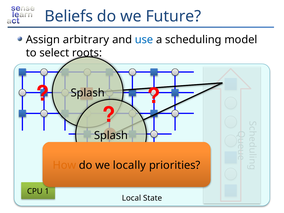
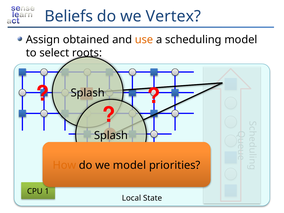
Future: Future -> Vertex
arbitrary: arbitrary -> obtained
use colour: blue -> orange
we locally: locally -> model
